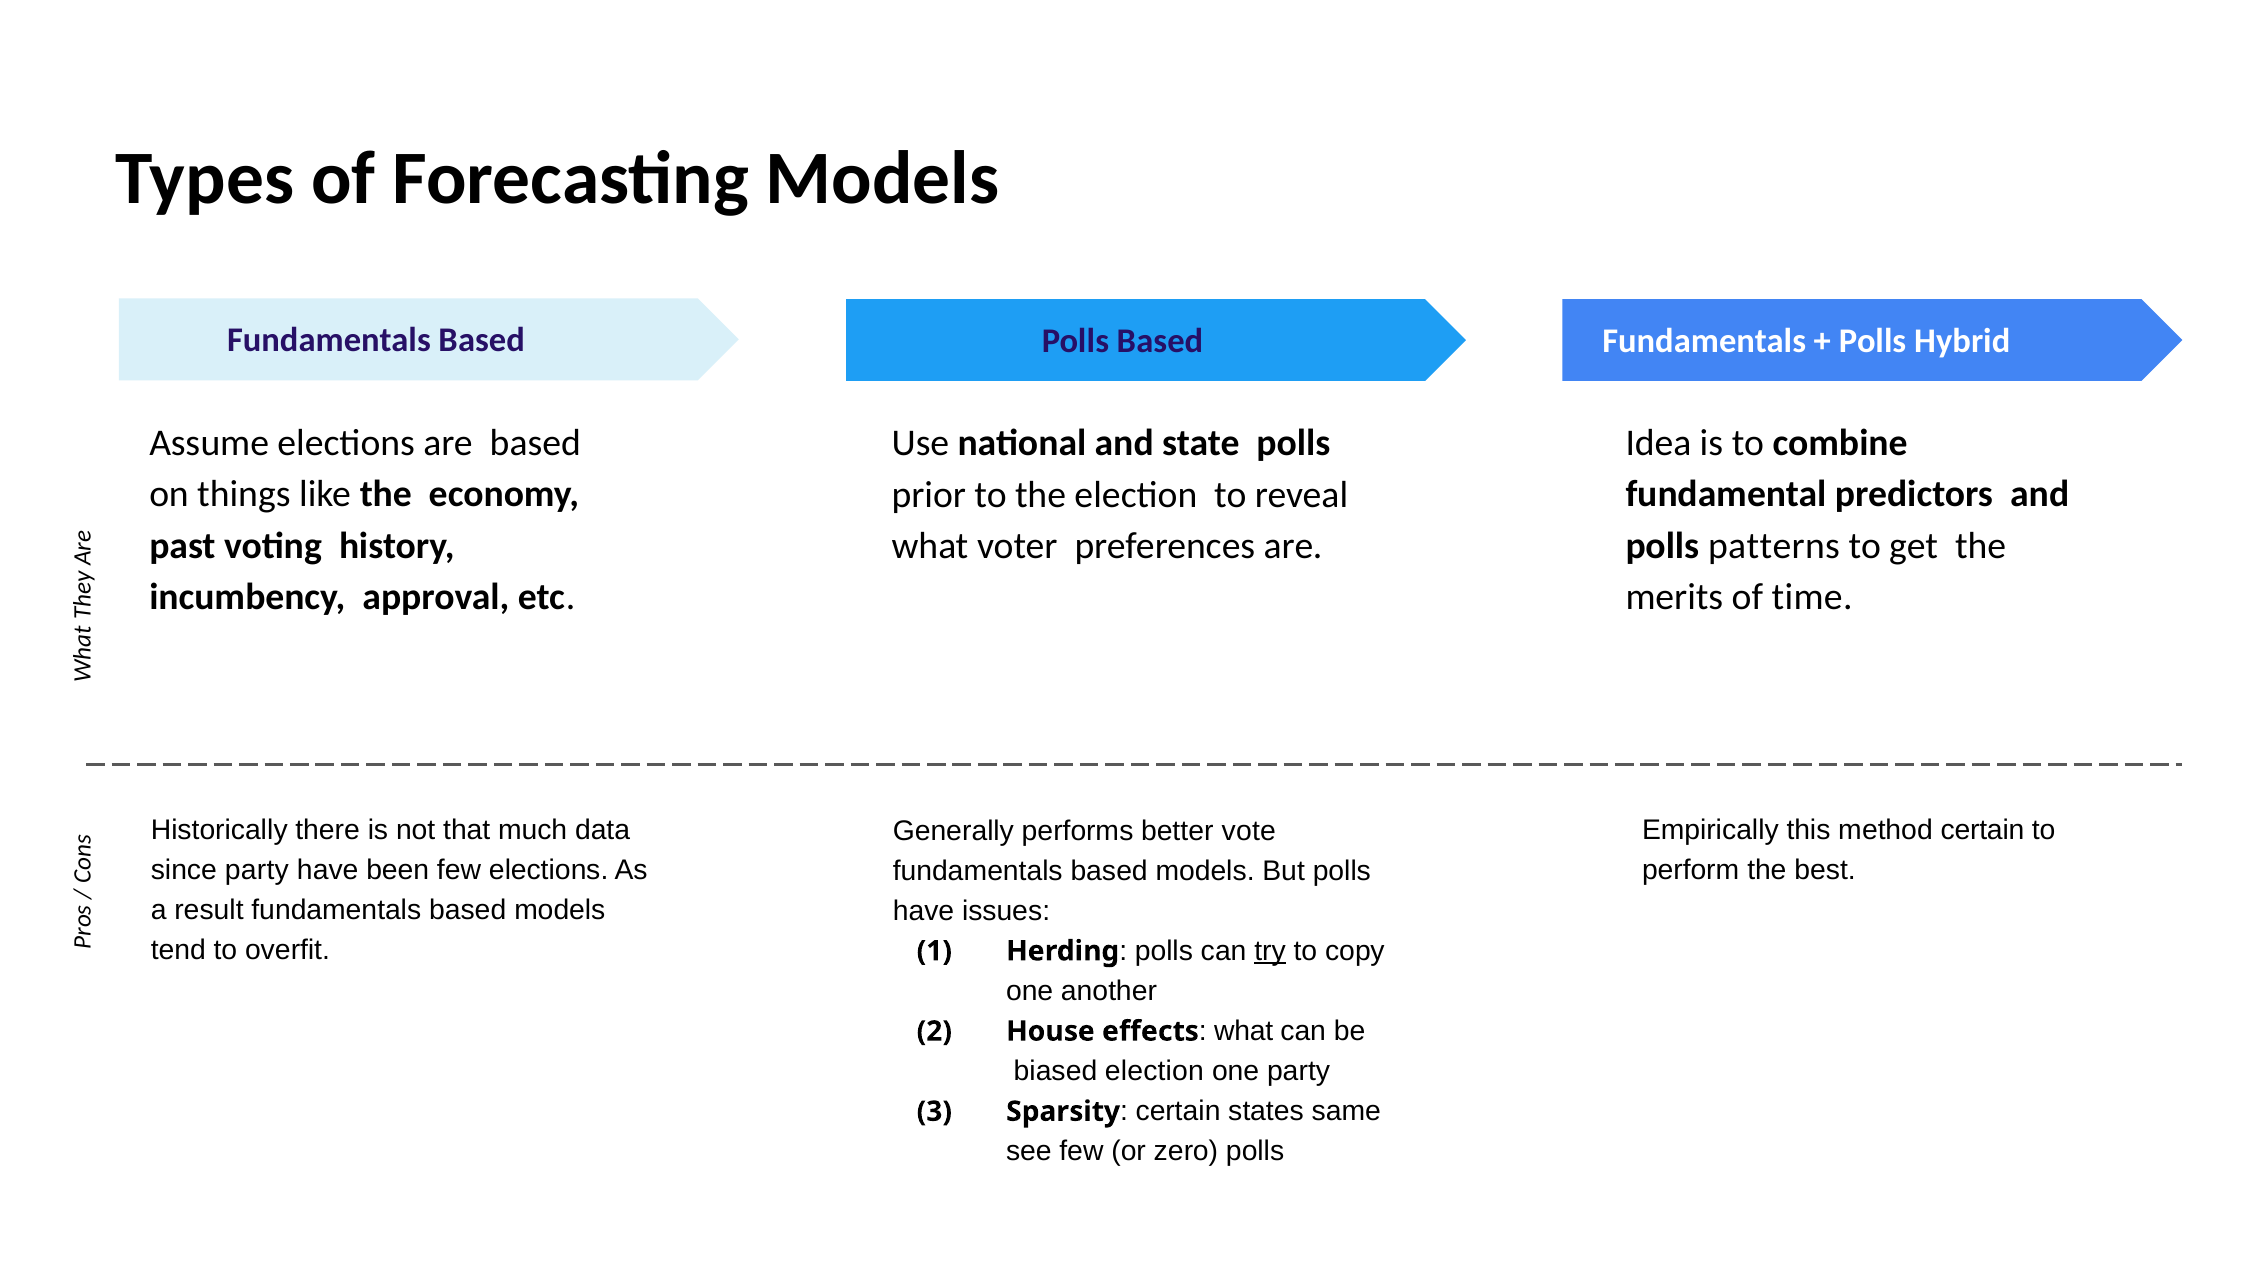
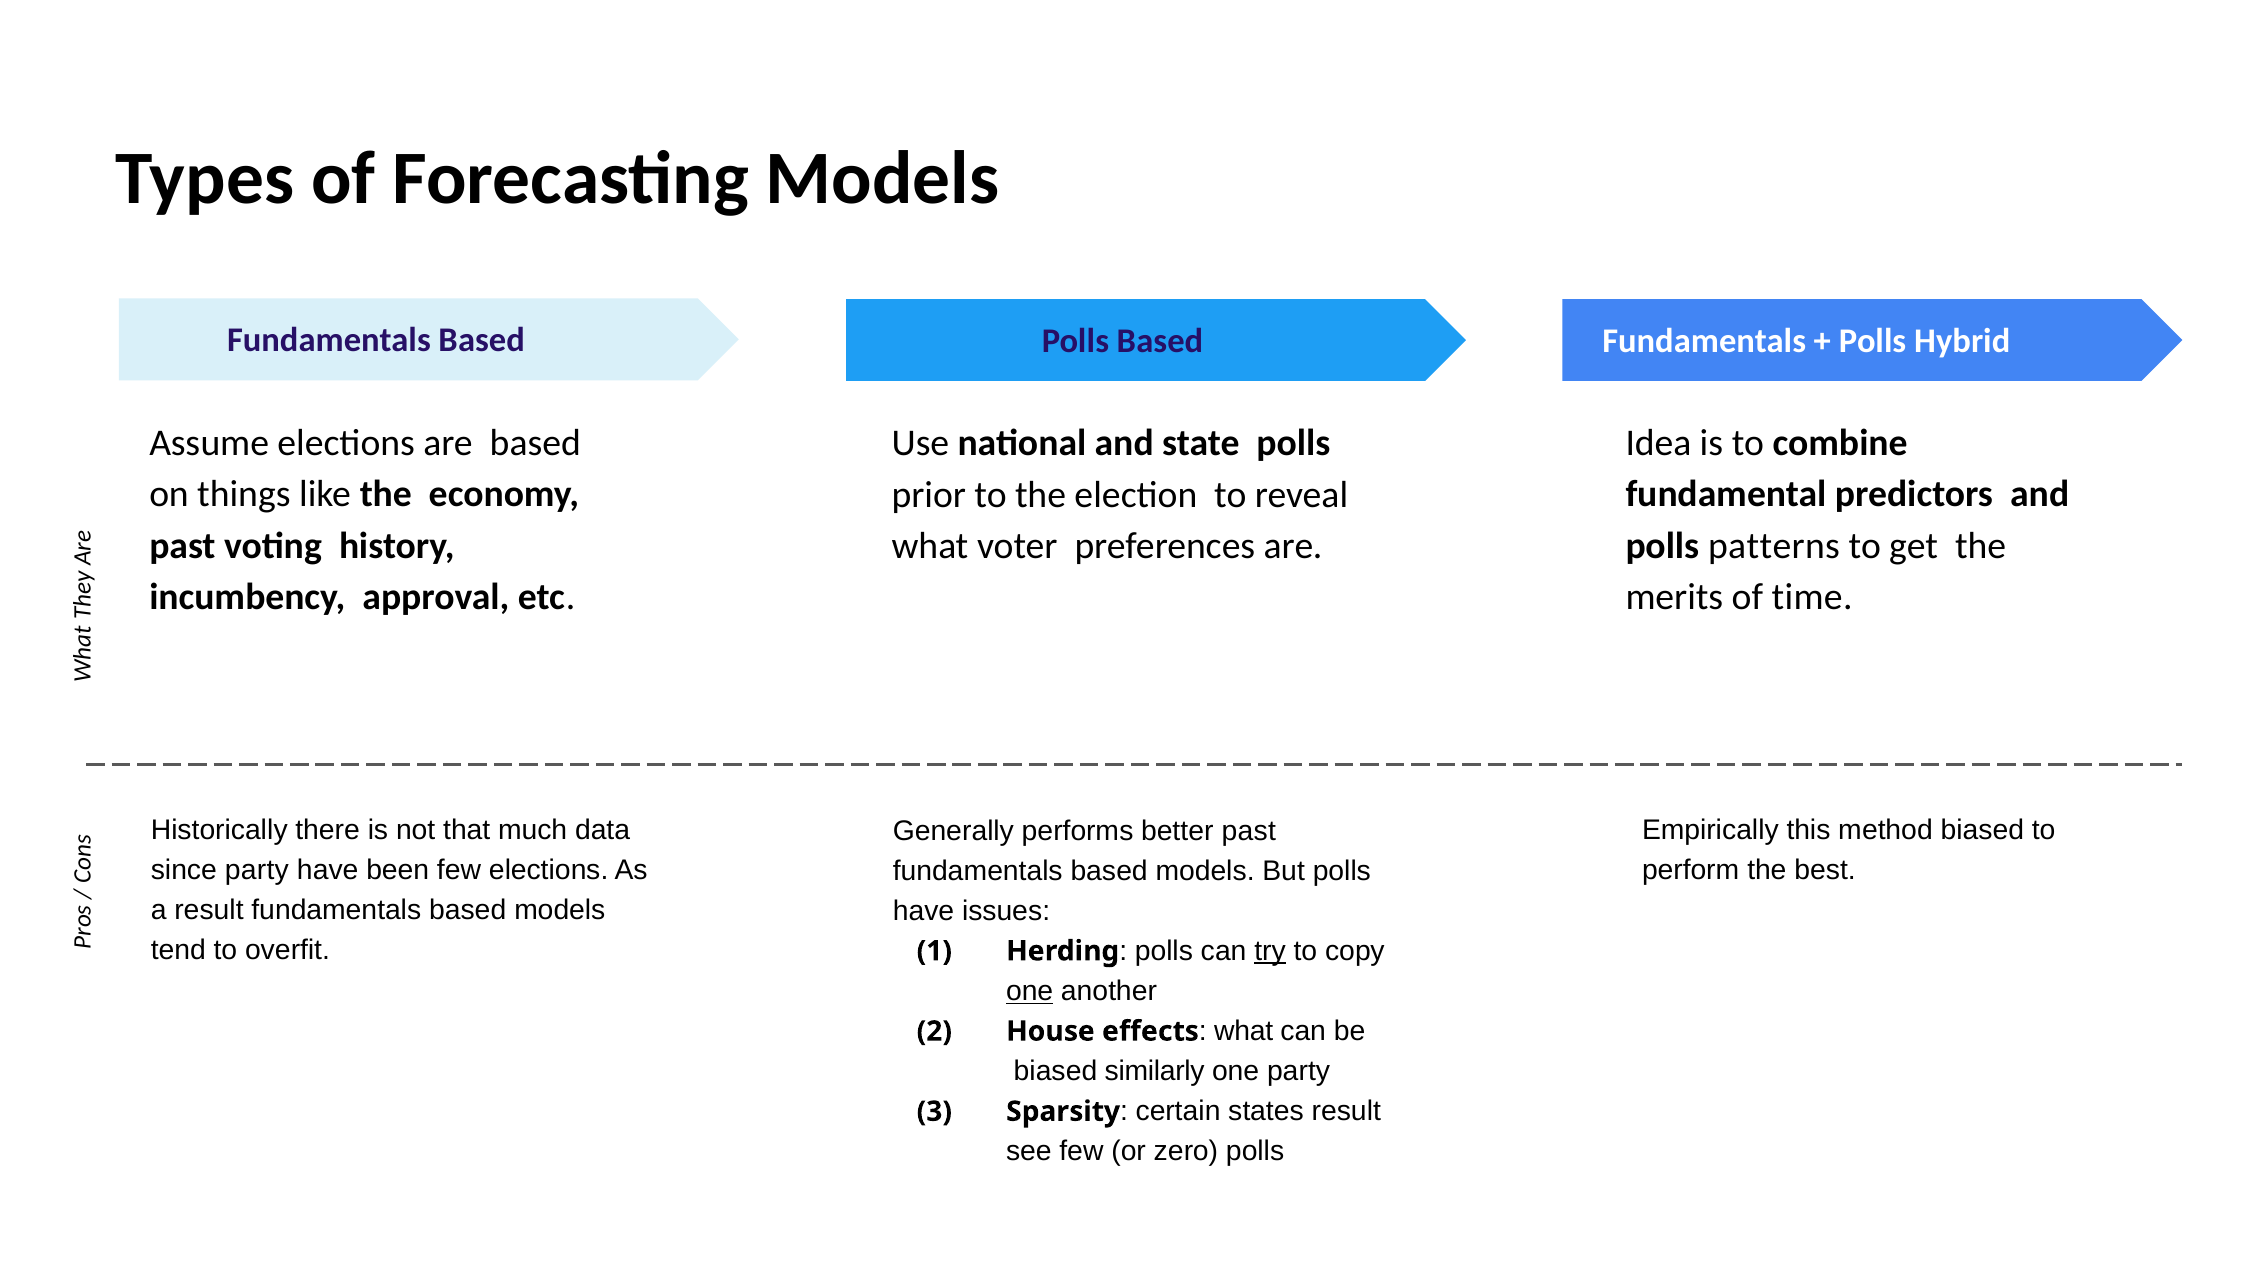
method certain: certain -> biased
better vote: vote -> past
one at (1030, 991) underline: none -> present
biased election: election -> similarly
states same: same -> result
